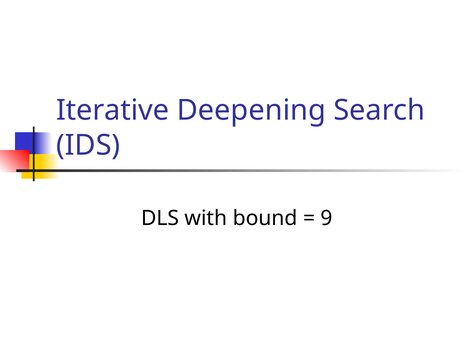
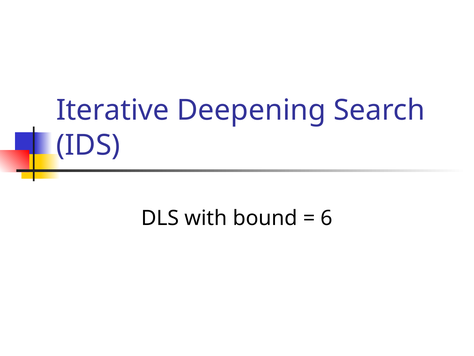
9: 9 -> 6
